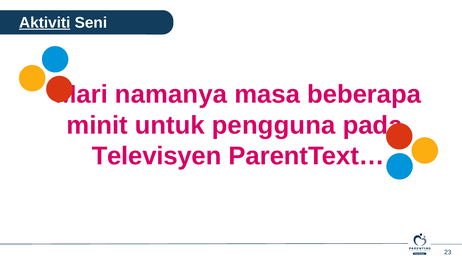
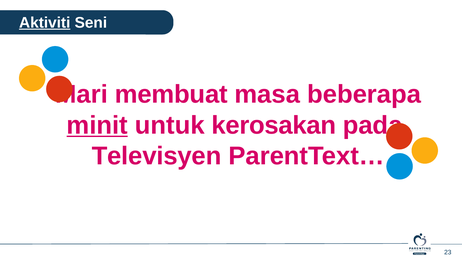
namanya: namanya -> membuat
minit underline: none -> present
pengguna: pengguna -> kerosakan
